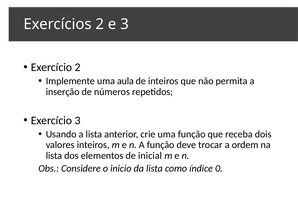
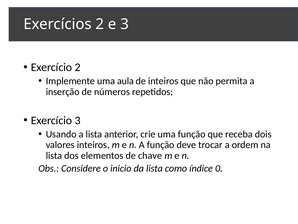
inicial: inicial -> chave
